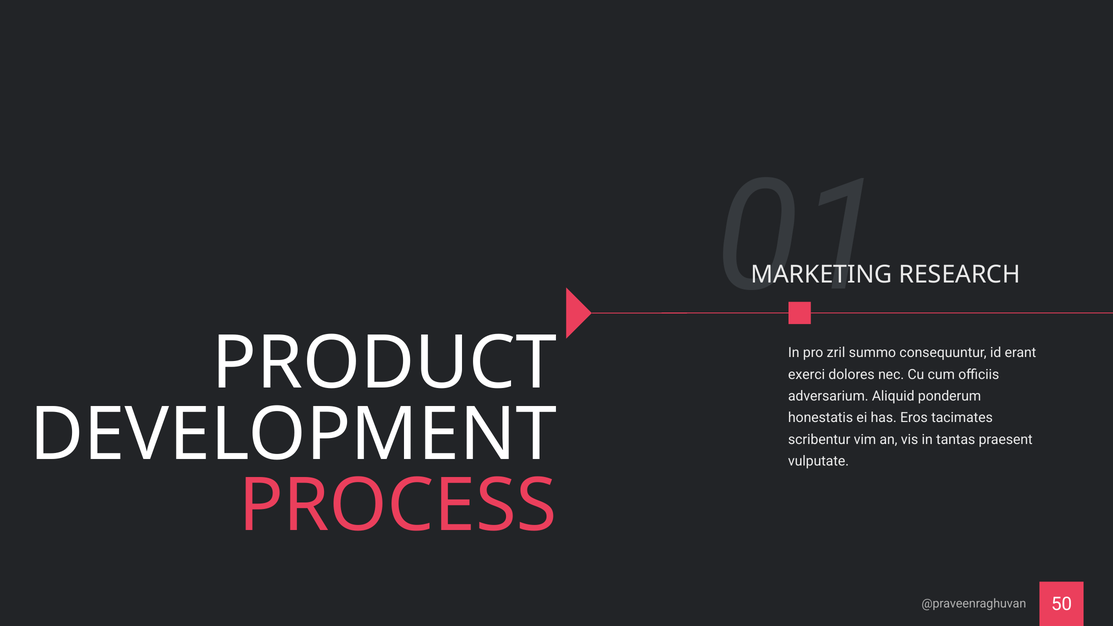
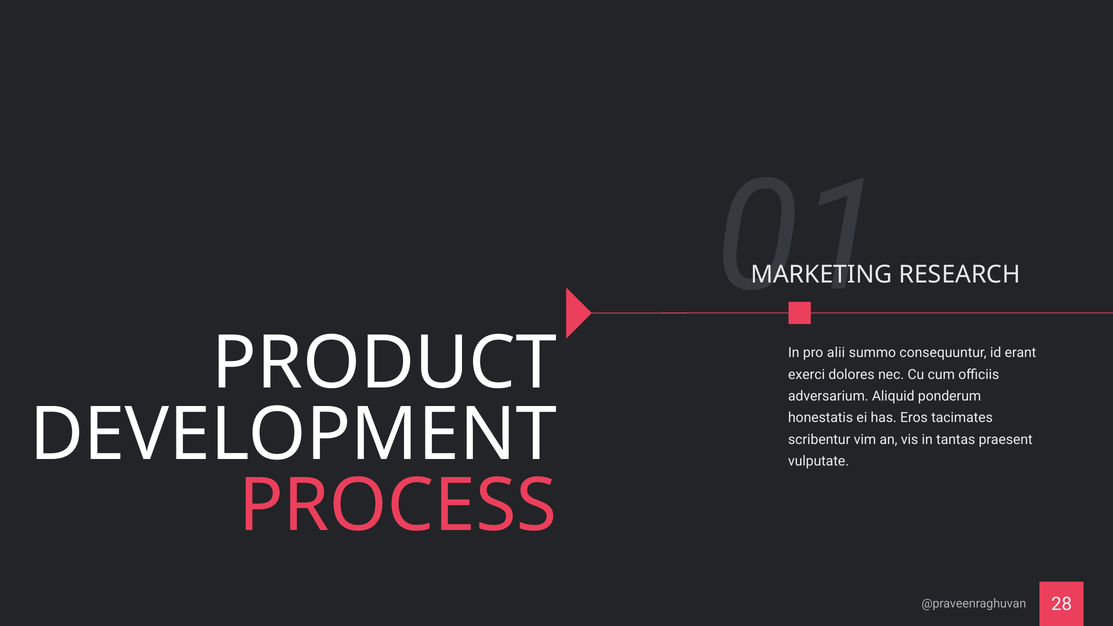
zril: zril -> alii
50: 50 -> 28
